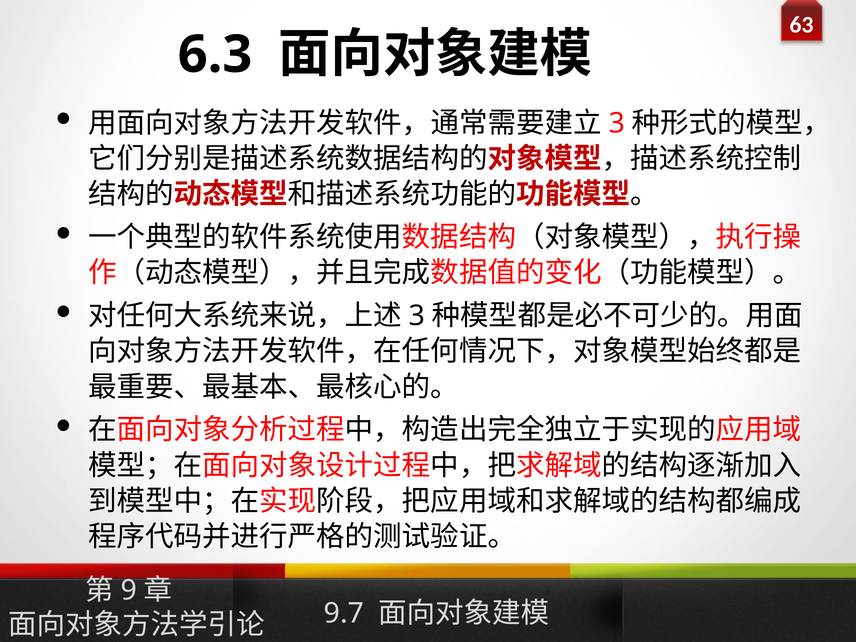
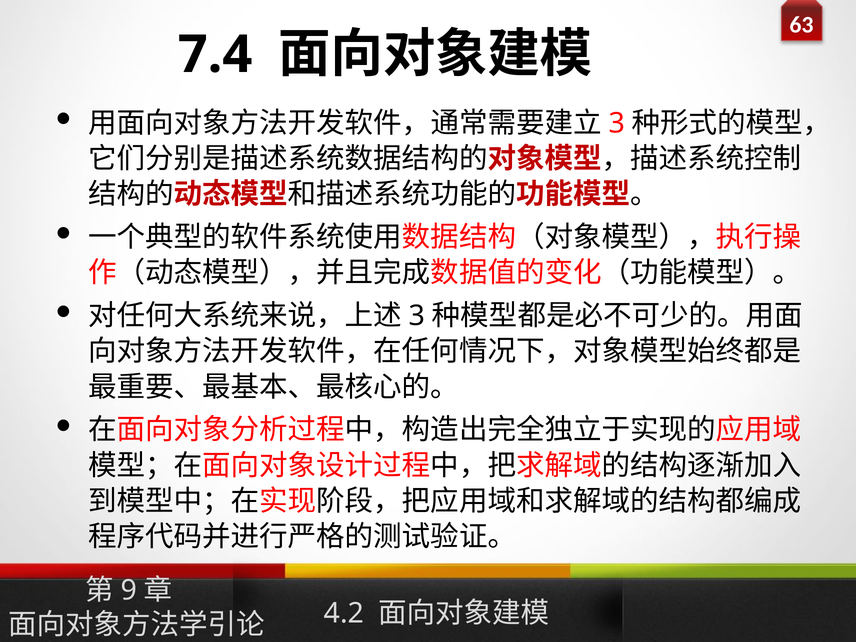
6.3: 6.3 -> 7.4
9.7: 9.7 -> 4.2
